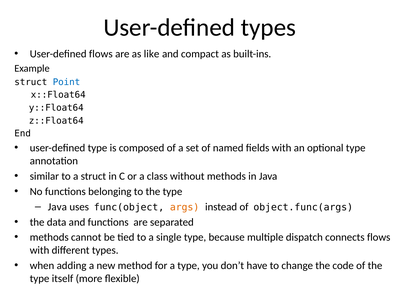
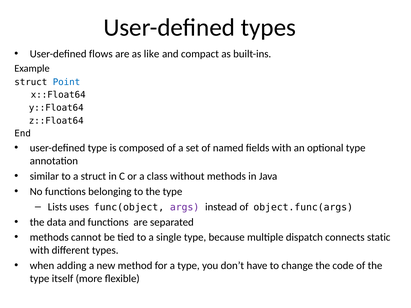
Java at (57, 207): Java -> Lists
args colour: orange -> purple
connects flows: flows -> static
